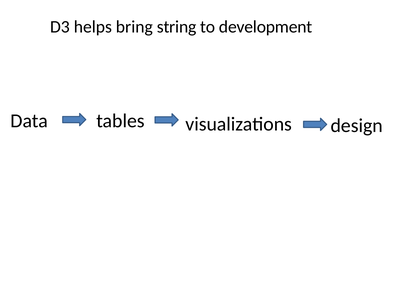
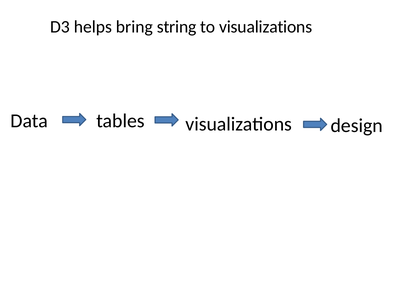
to development: development -> visualizations
